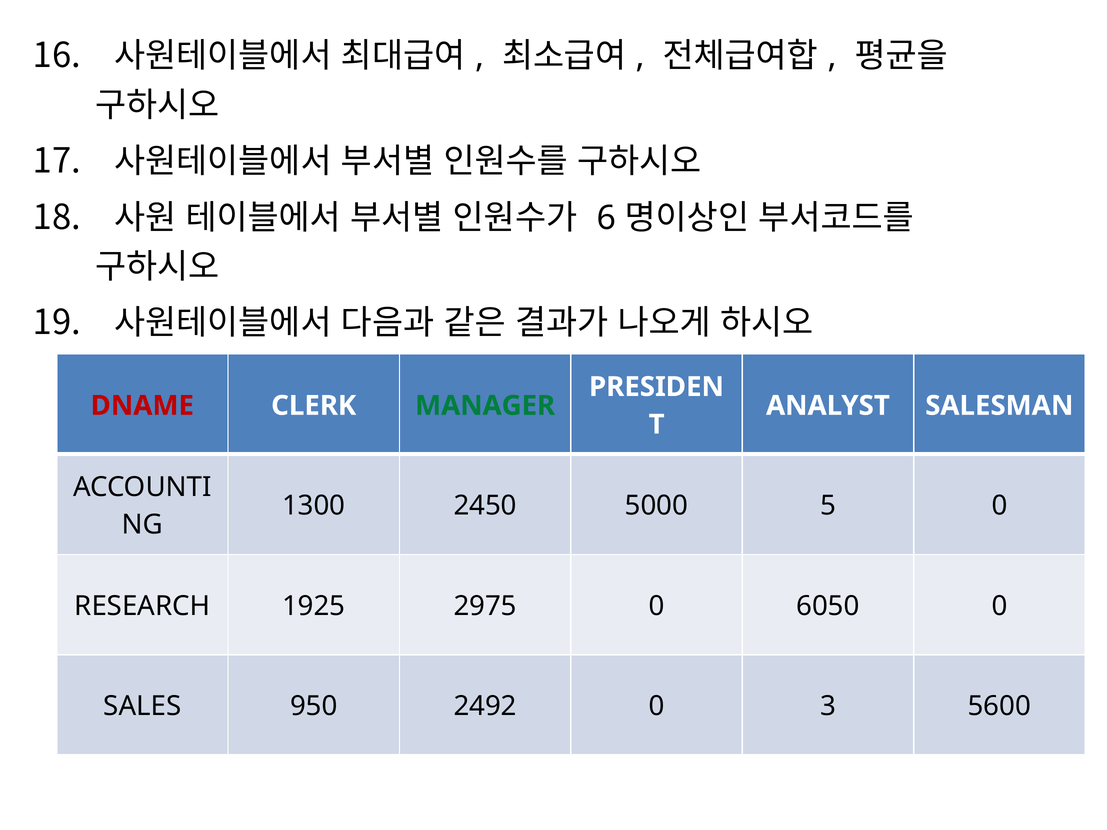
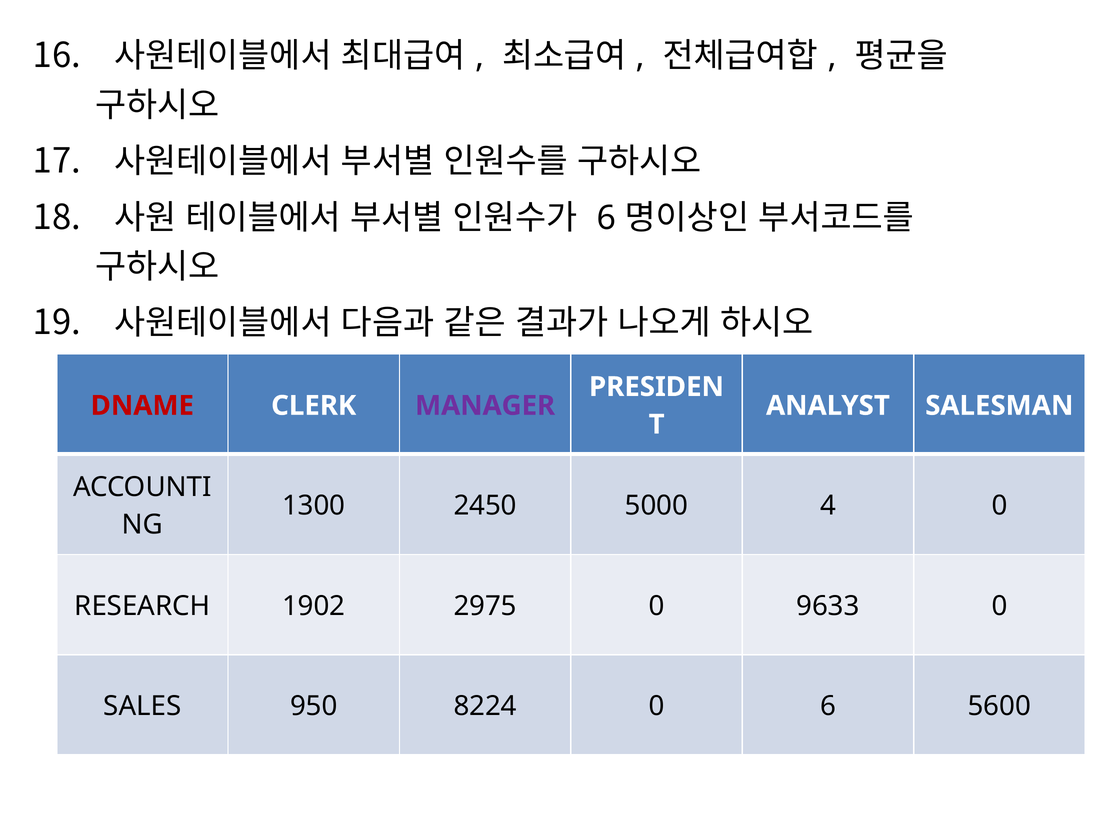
MANAGER colour: green -> purple
5: 5 -> 4
1925: 1925 -> 1902
6050: 6050 -> 9633
2492: 2492 -> 8224
0 3: 3 -> 6
